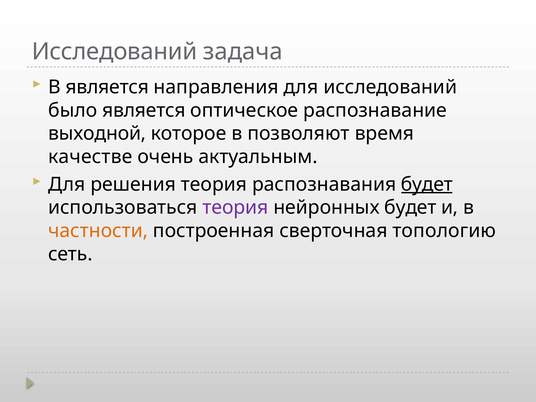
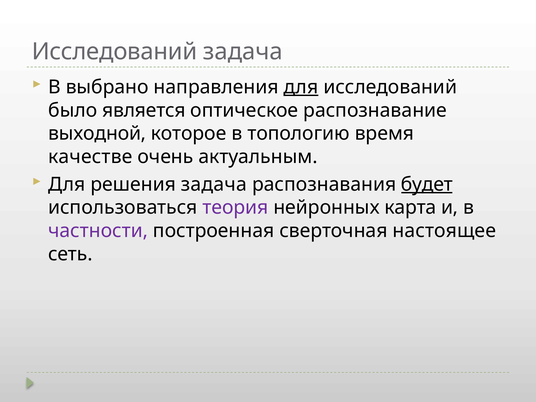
В является: является -> выбрано
для at (301, 87) underline: none -> present
позволяют: позволяют -> топологию
решения теория: теория -> задача
нейронных будет: будет -> карта
частности colour: orange -> purple
топологию: топологию -> настоящее
